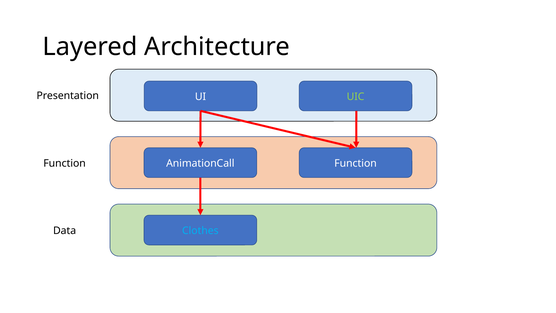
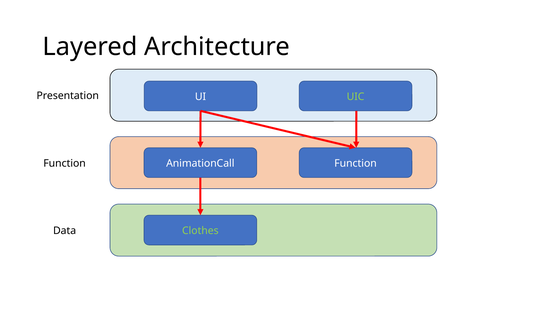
Clothes colour: light blue -> light green
